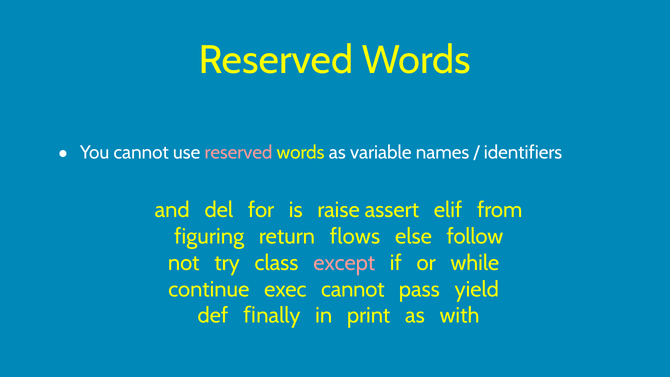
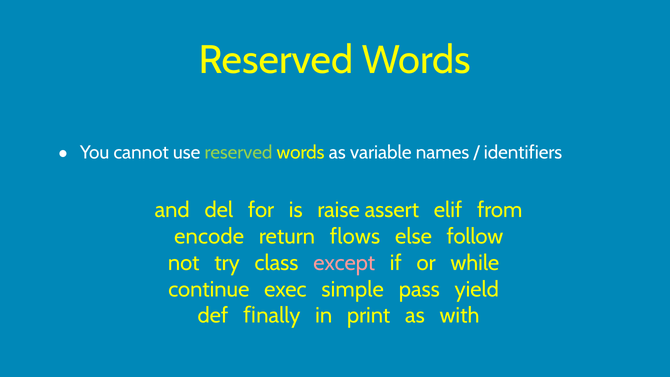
reserved at (238, 152) colour: pink -> light green
figuring: figuring -> encode
exec cannot: cannot -> simple
